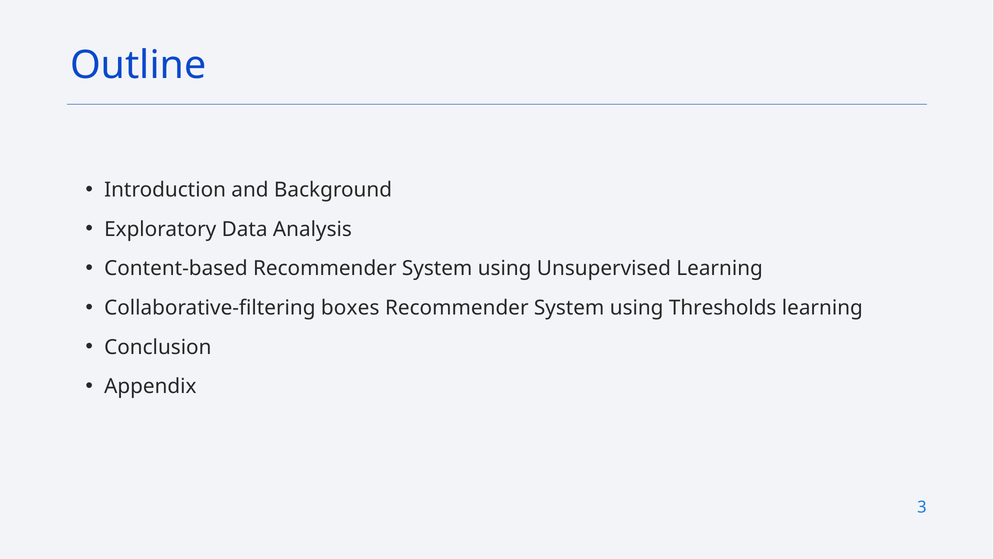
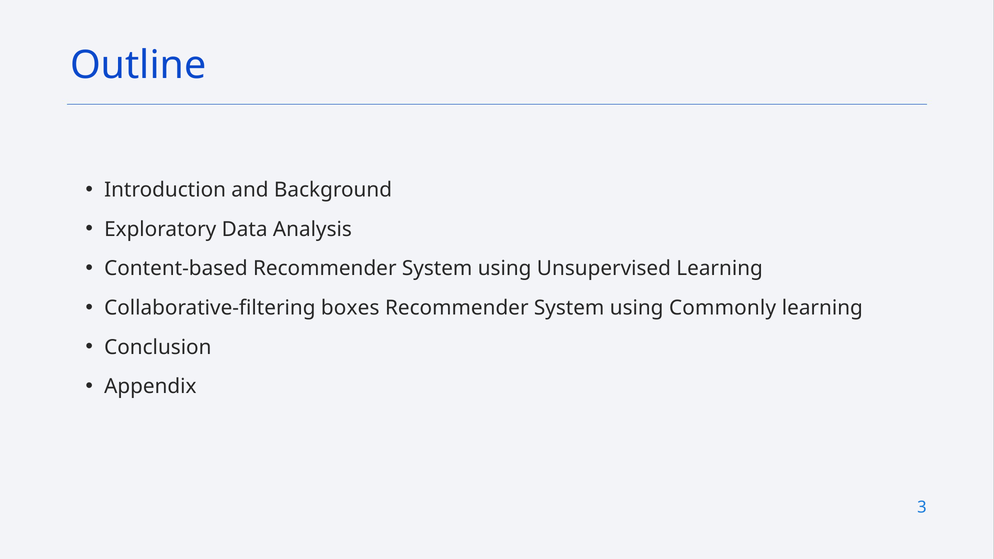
Thresholds: Thresholds -> Commonly
